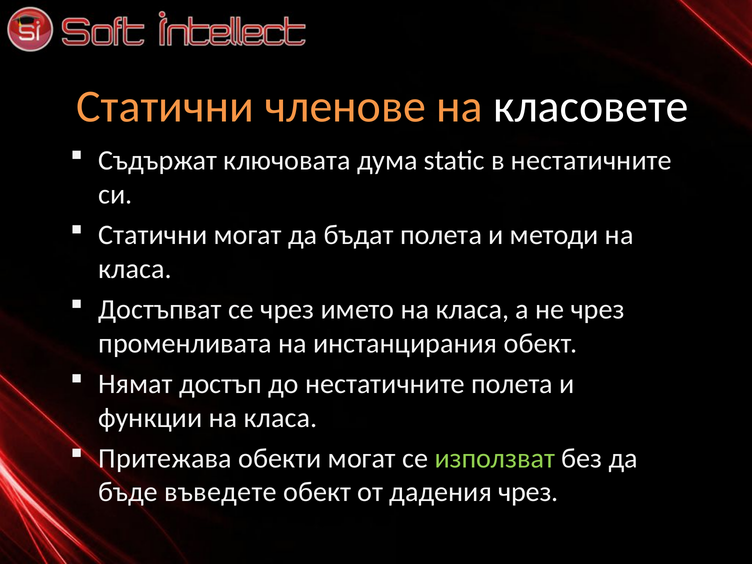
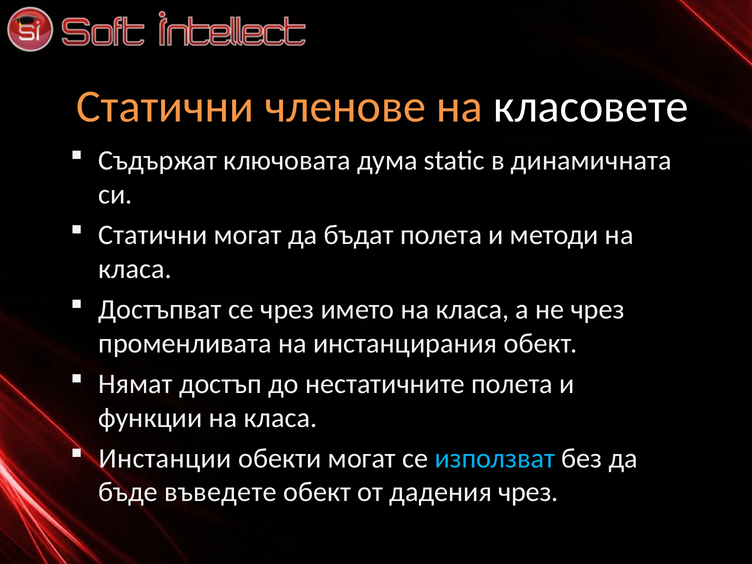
в нестатичните: нестатичните -> динамичната
Притежава: Притежава -> Инстанции
използват colour: light green -> light blue
